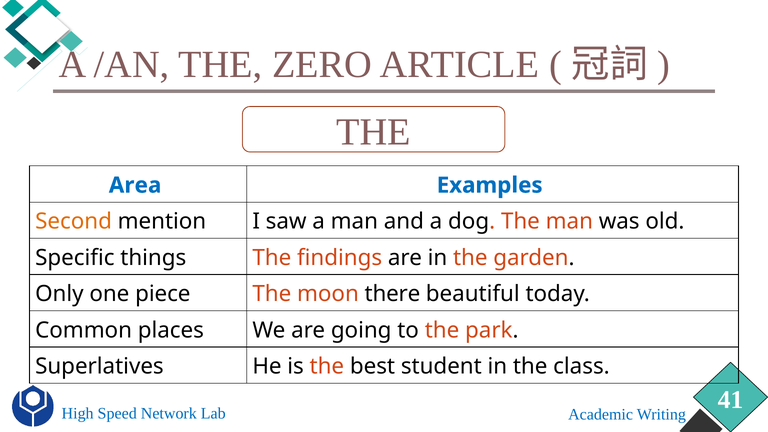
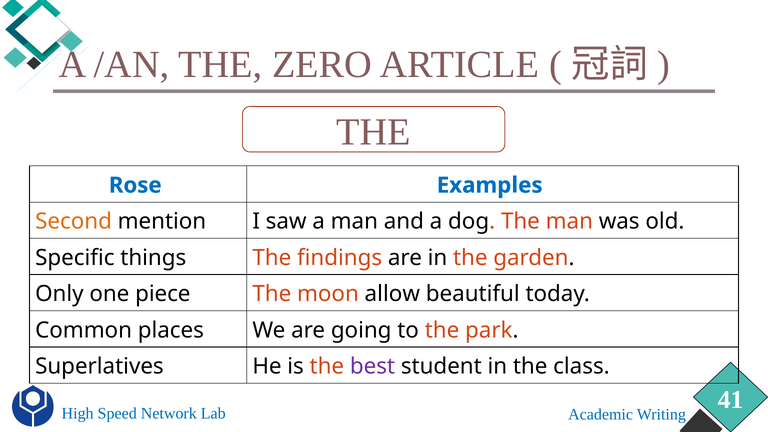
Area: Area -> Rose
there: there -> allow
best colour: black -> purple
